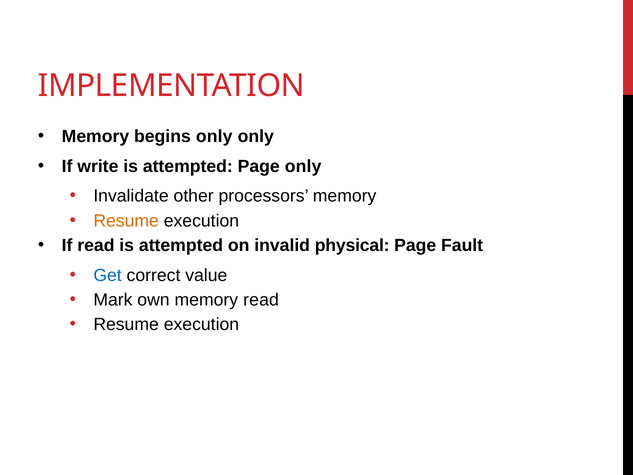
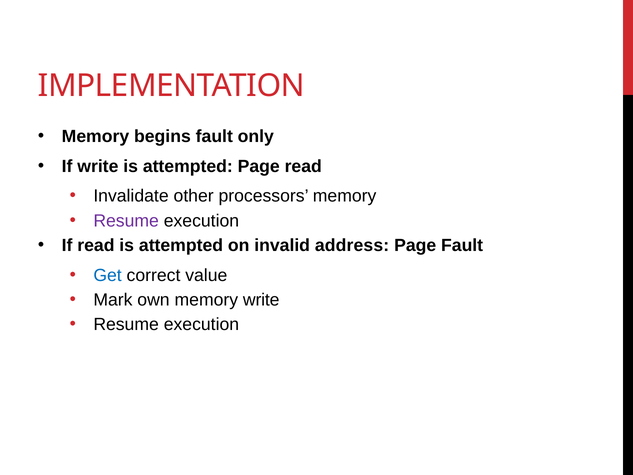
begins only: only -> fault
Page only: only -> read
Resume at (126, 221) colour: orange -> purple
physical: physical -> address
memory read: read -> write
